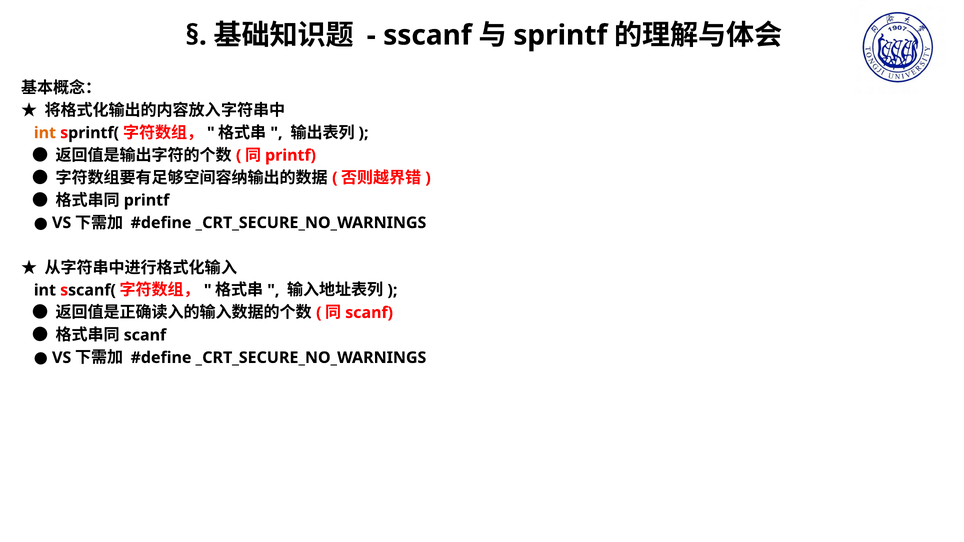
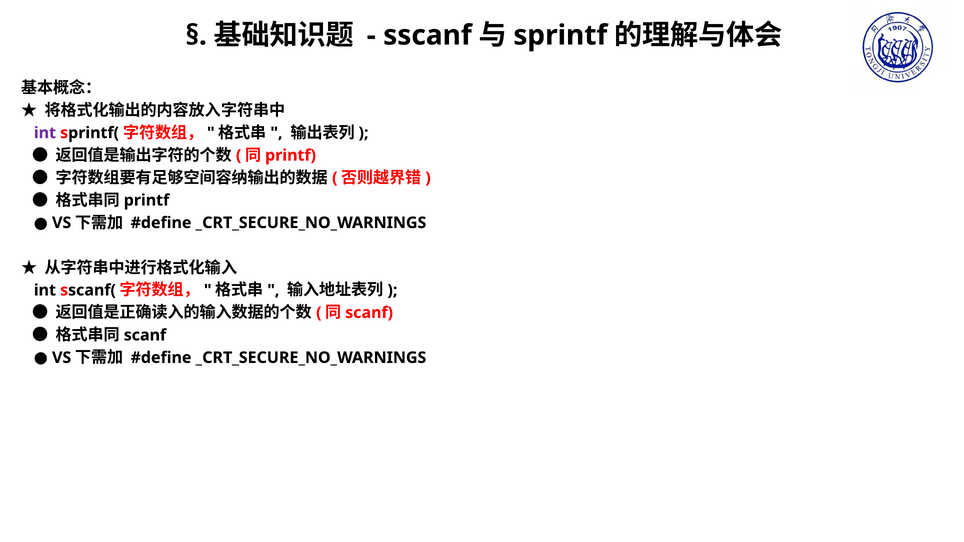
int at (45, 133) colour: orange -> purple
